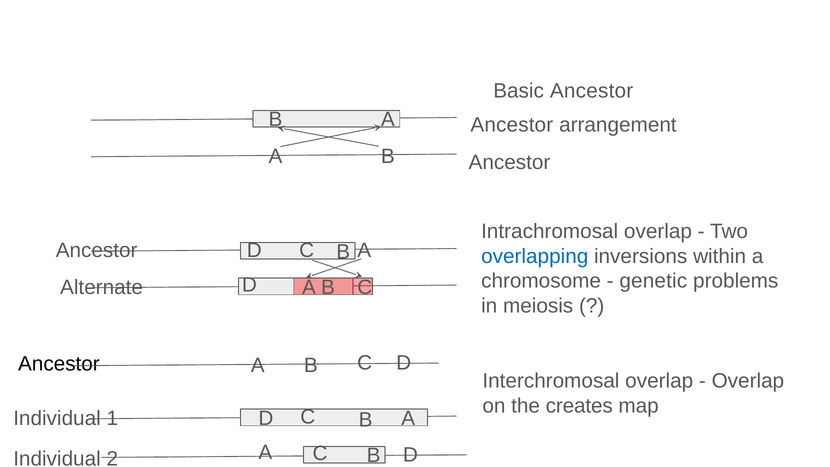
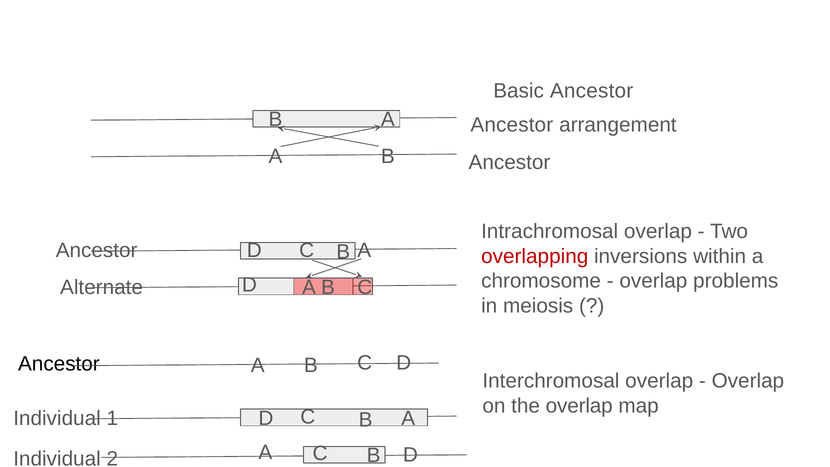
overlapping colour: blue -> red
genetic at (653, 281): genetic -> overlap
the creates: creates -> overlap
